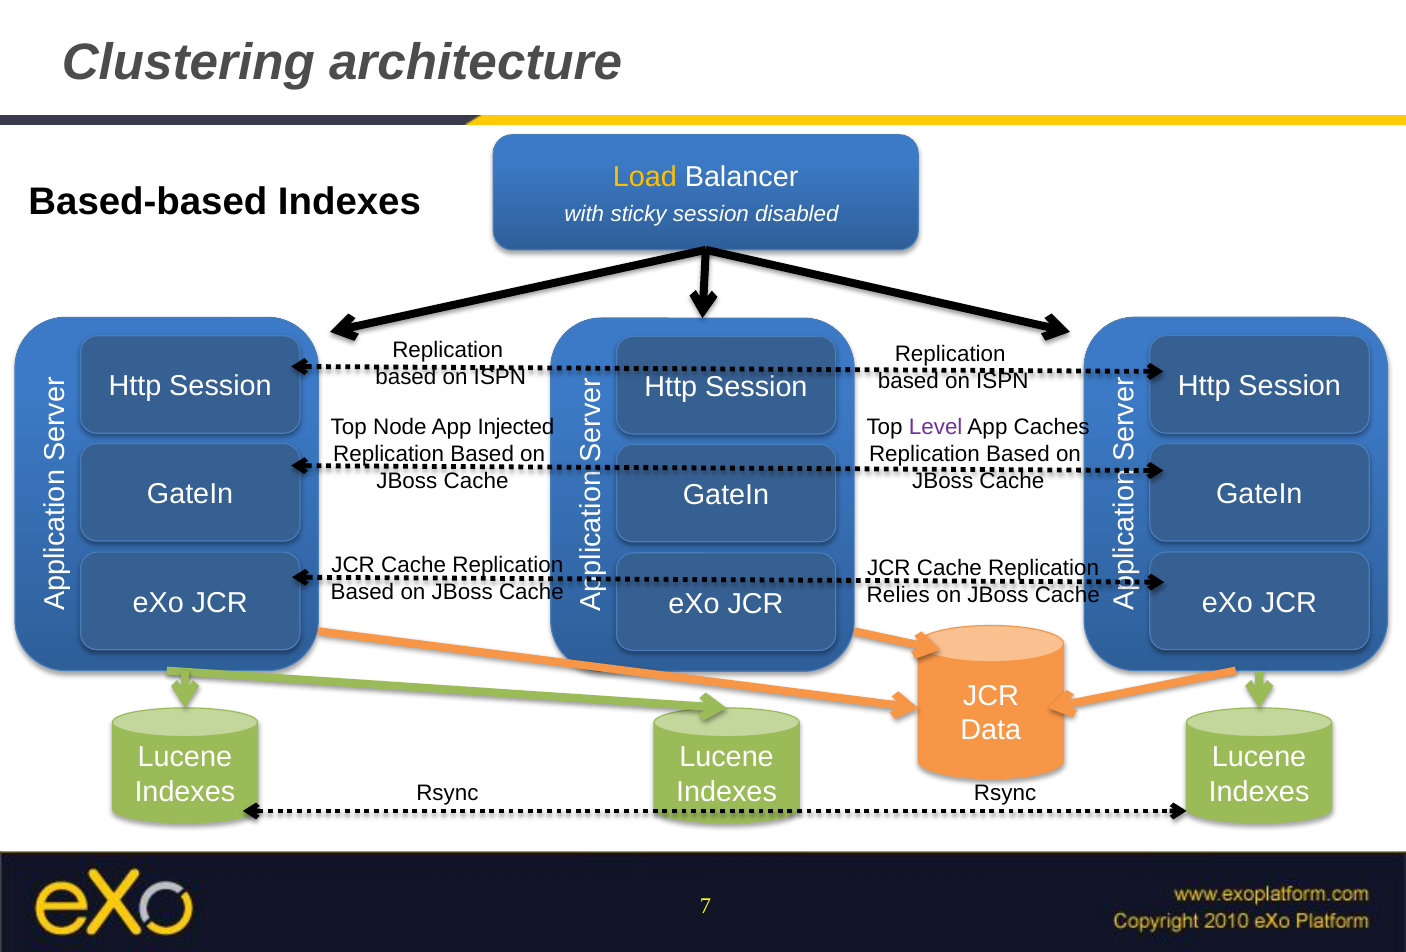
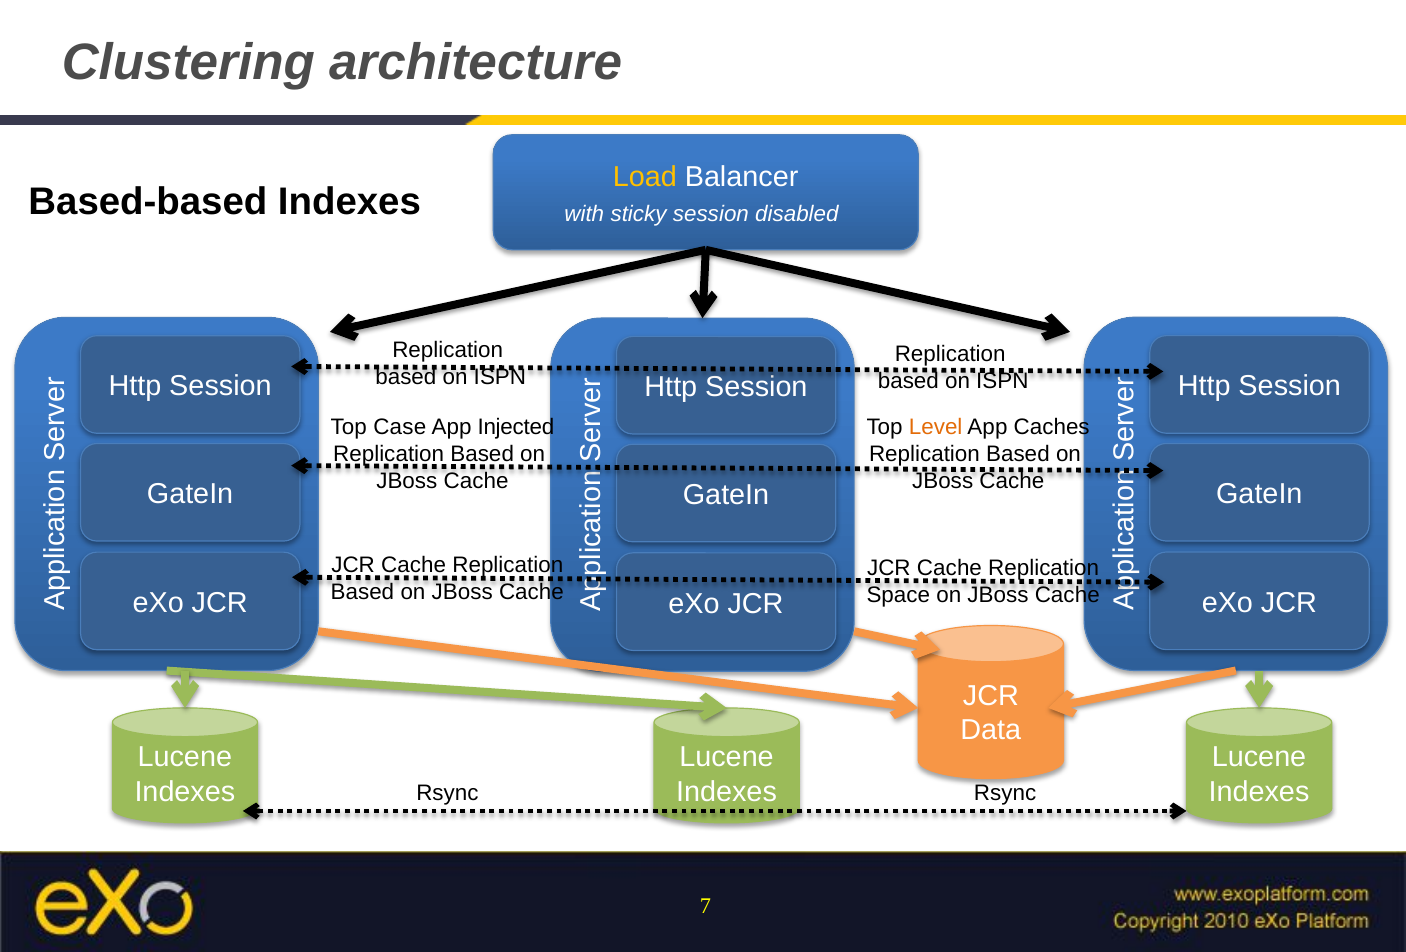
Node: Node -> Case
Level colour: purple -> orange
Relies: Relies -> Space
